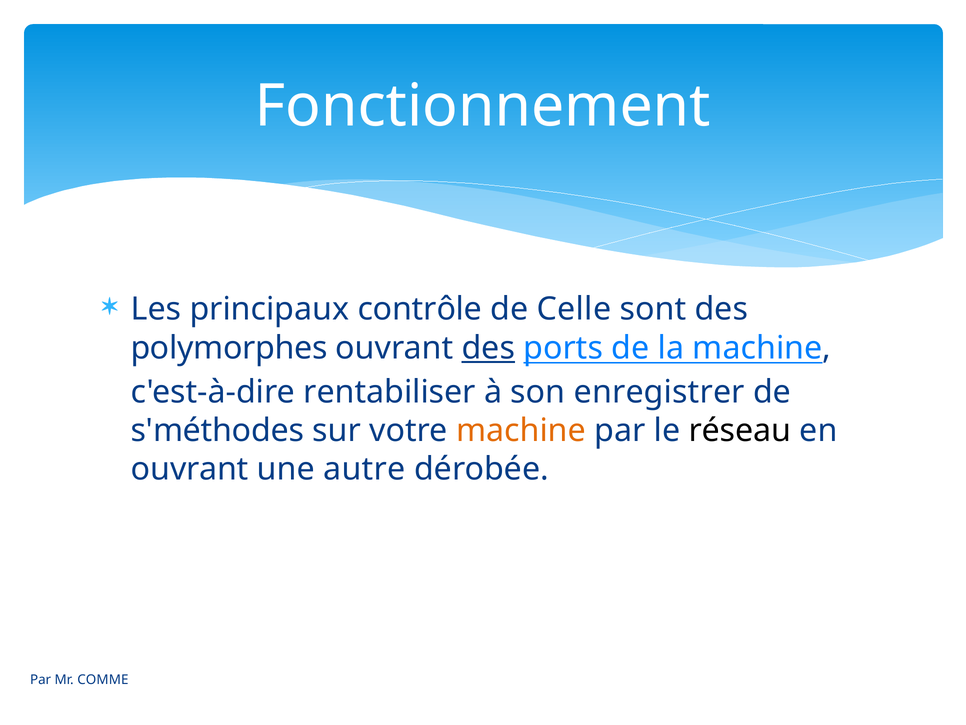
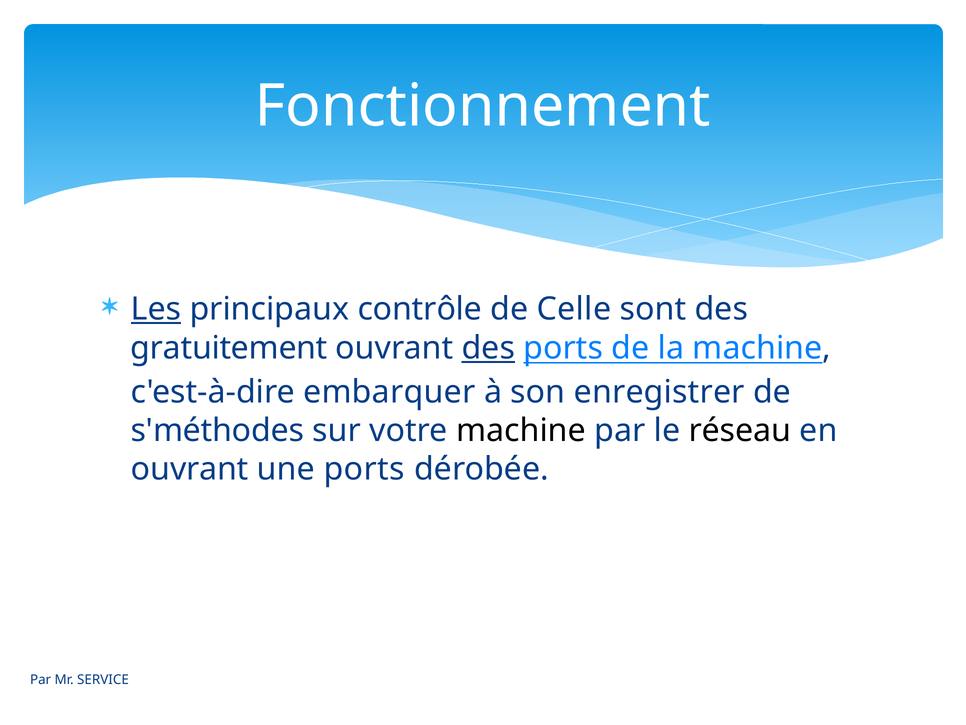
Les underline: none -> present
polymorphes: polymorphes -> gratuitement
rentabiliser: rentabiliser -> embarquer
machine at (521, 430) colour: orange -> black
une autre: autre -> ports
COMME: COMME -> SERVICE
